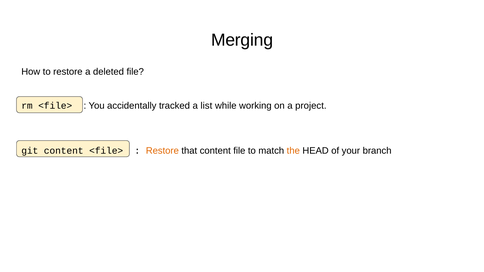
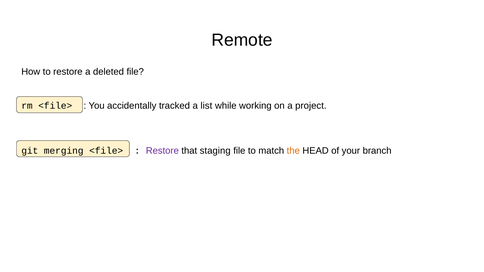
Merging: Merging -> Remote
git content: content -> merging
Restore at (162, 151) colour: orange -> purple
that content: content -> staging
